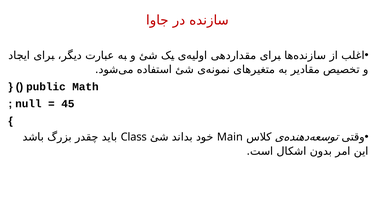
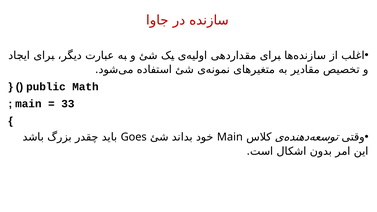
null at (28, 104): null -> main
45: 45 -> 33
Class: Class -> Goes
